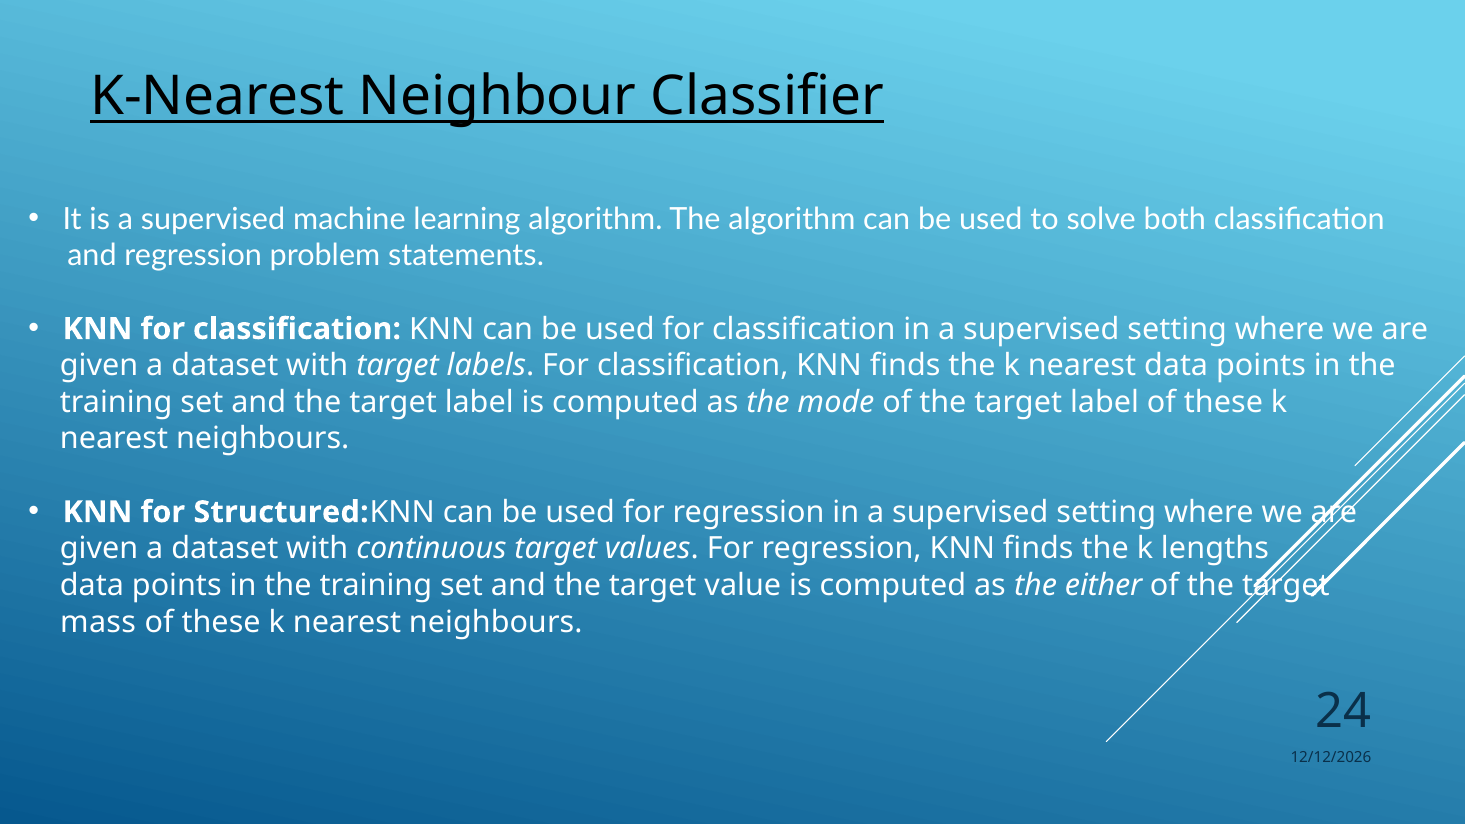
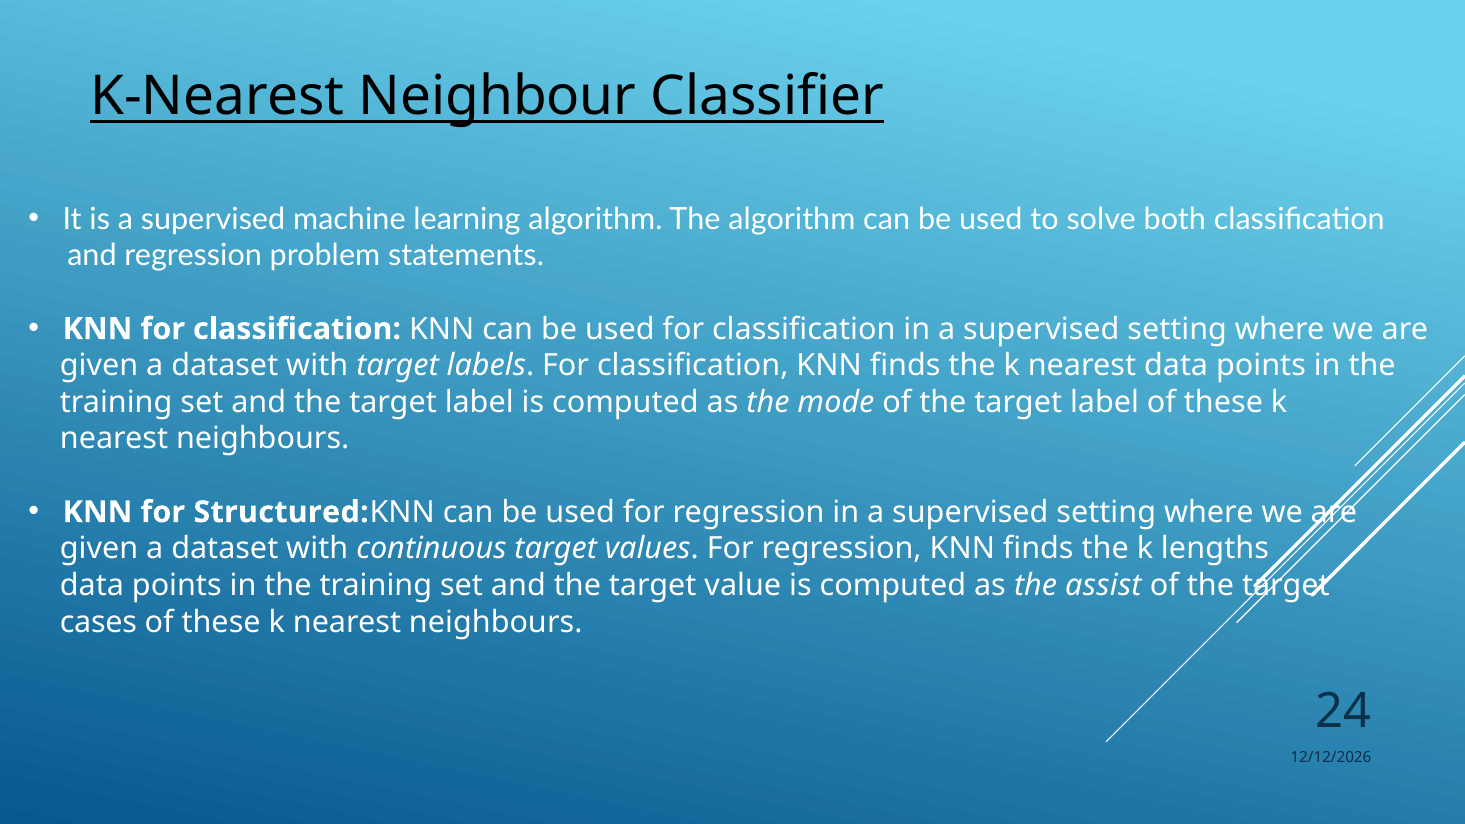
either: either -> assist
mass: mass -> cases
